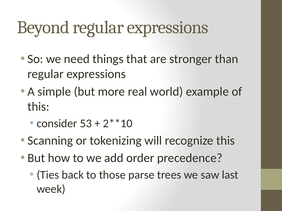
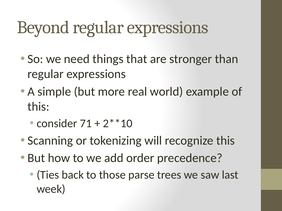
53: 53 -> 71
